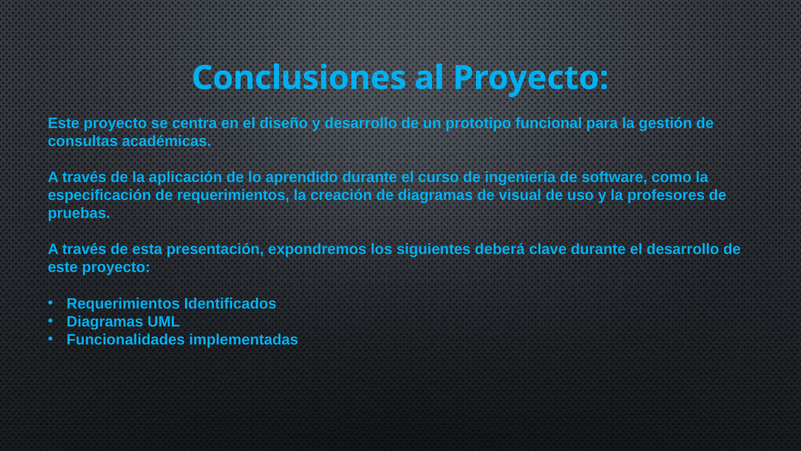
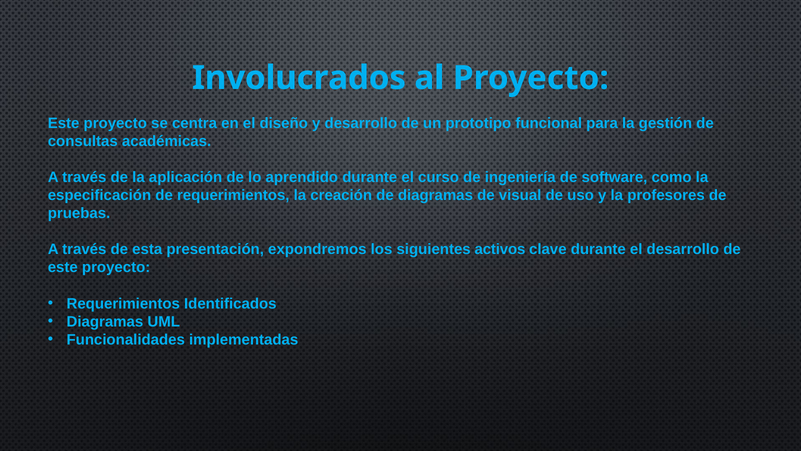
Conclusiones: Conclusiones -> Involucrados
deberá: deberá -> activos
